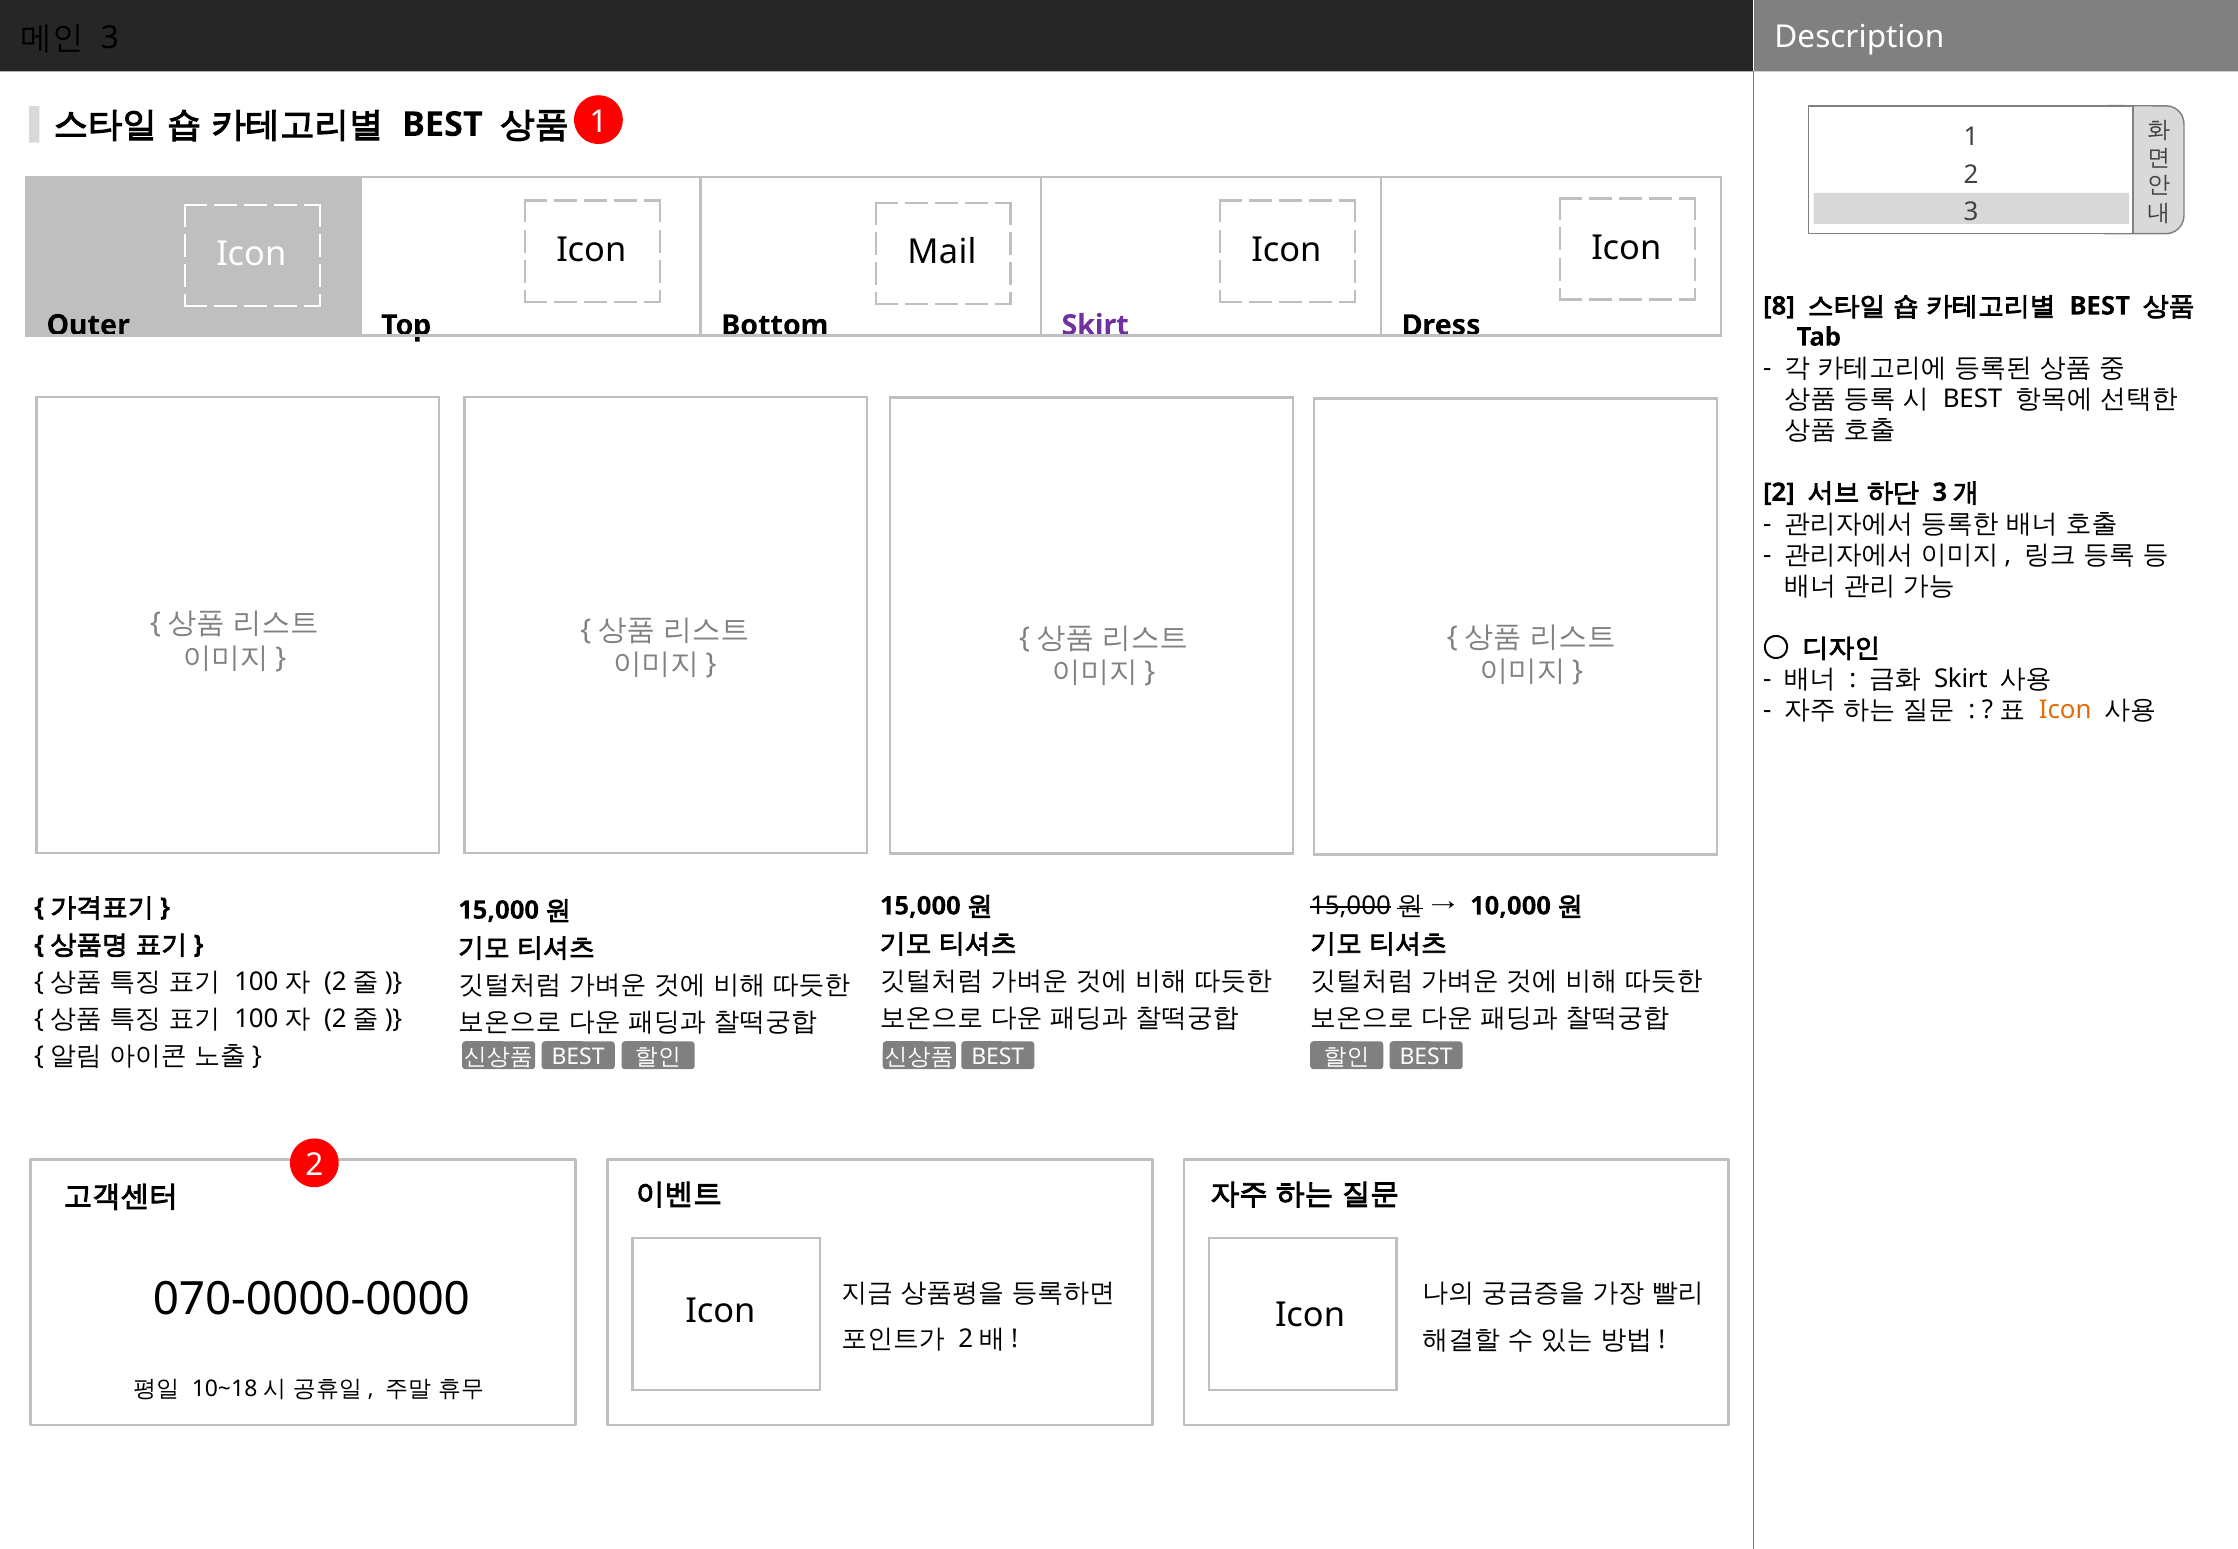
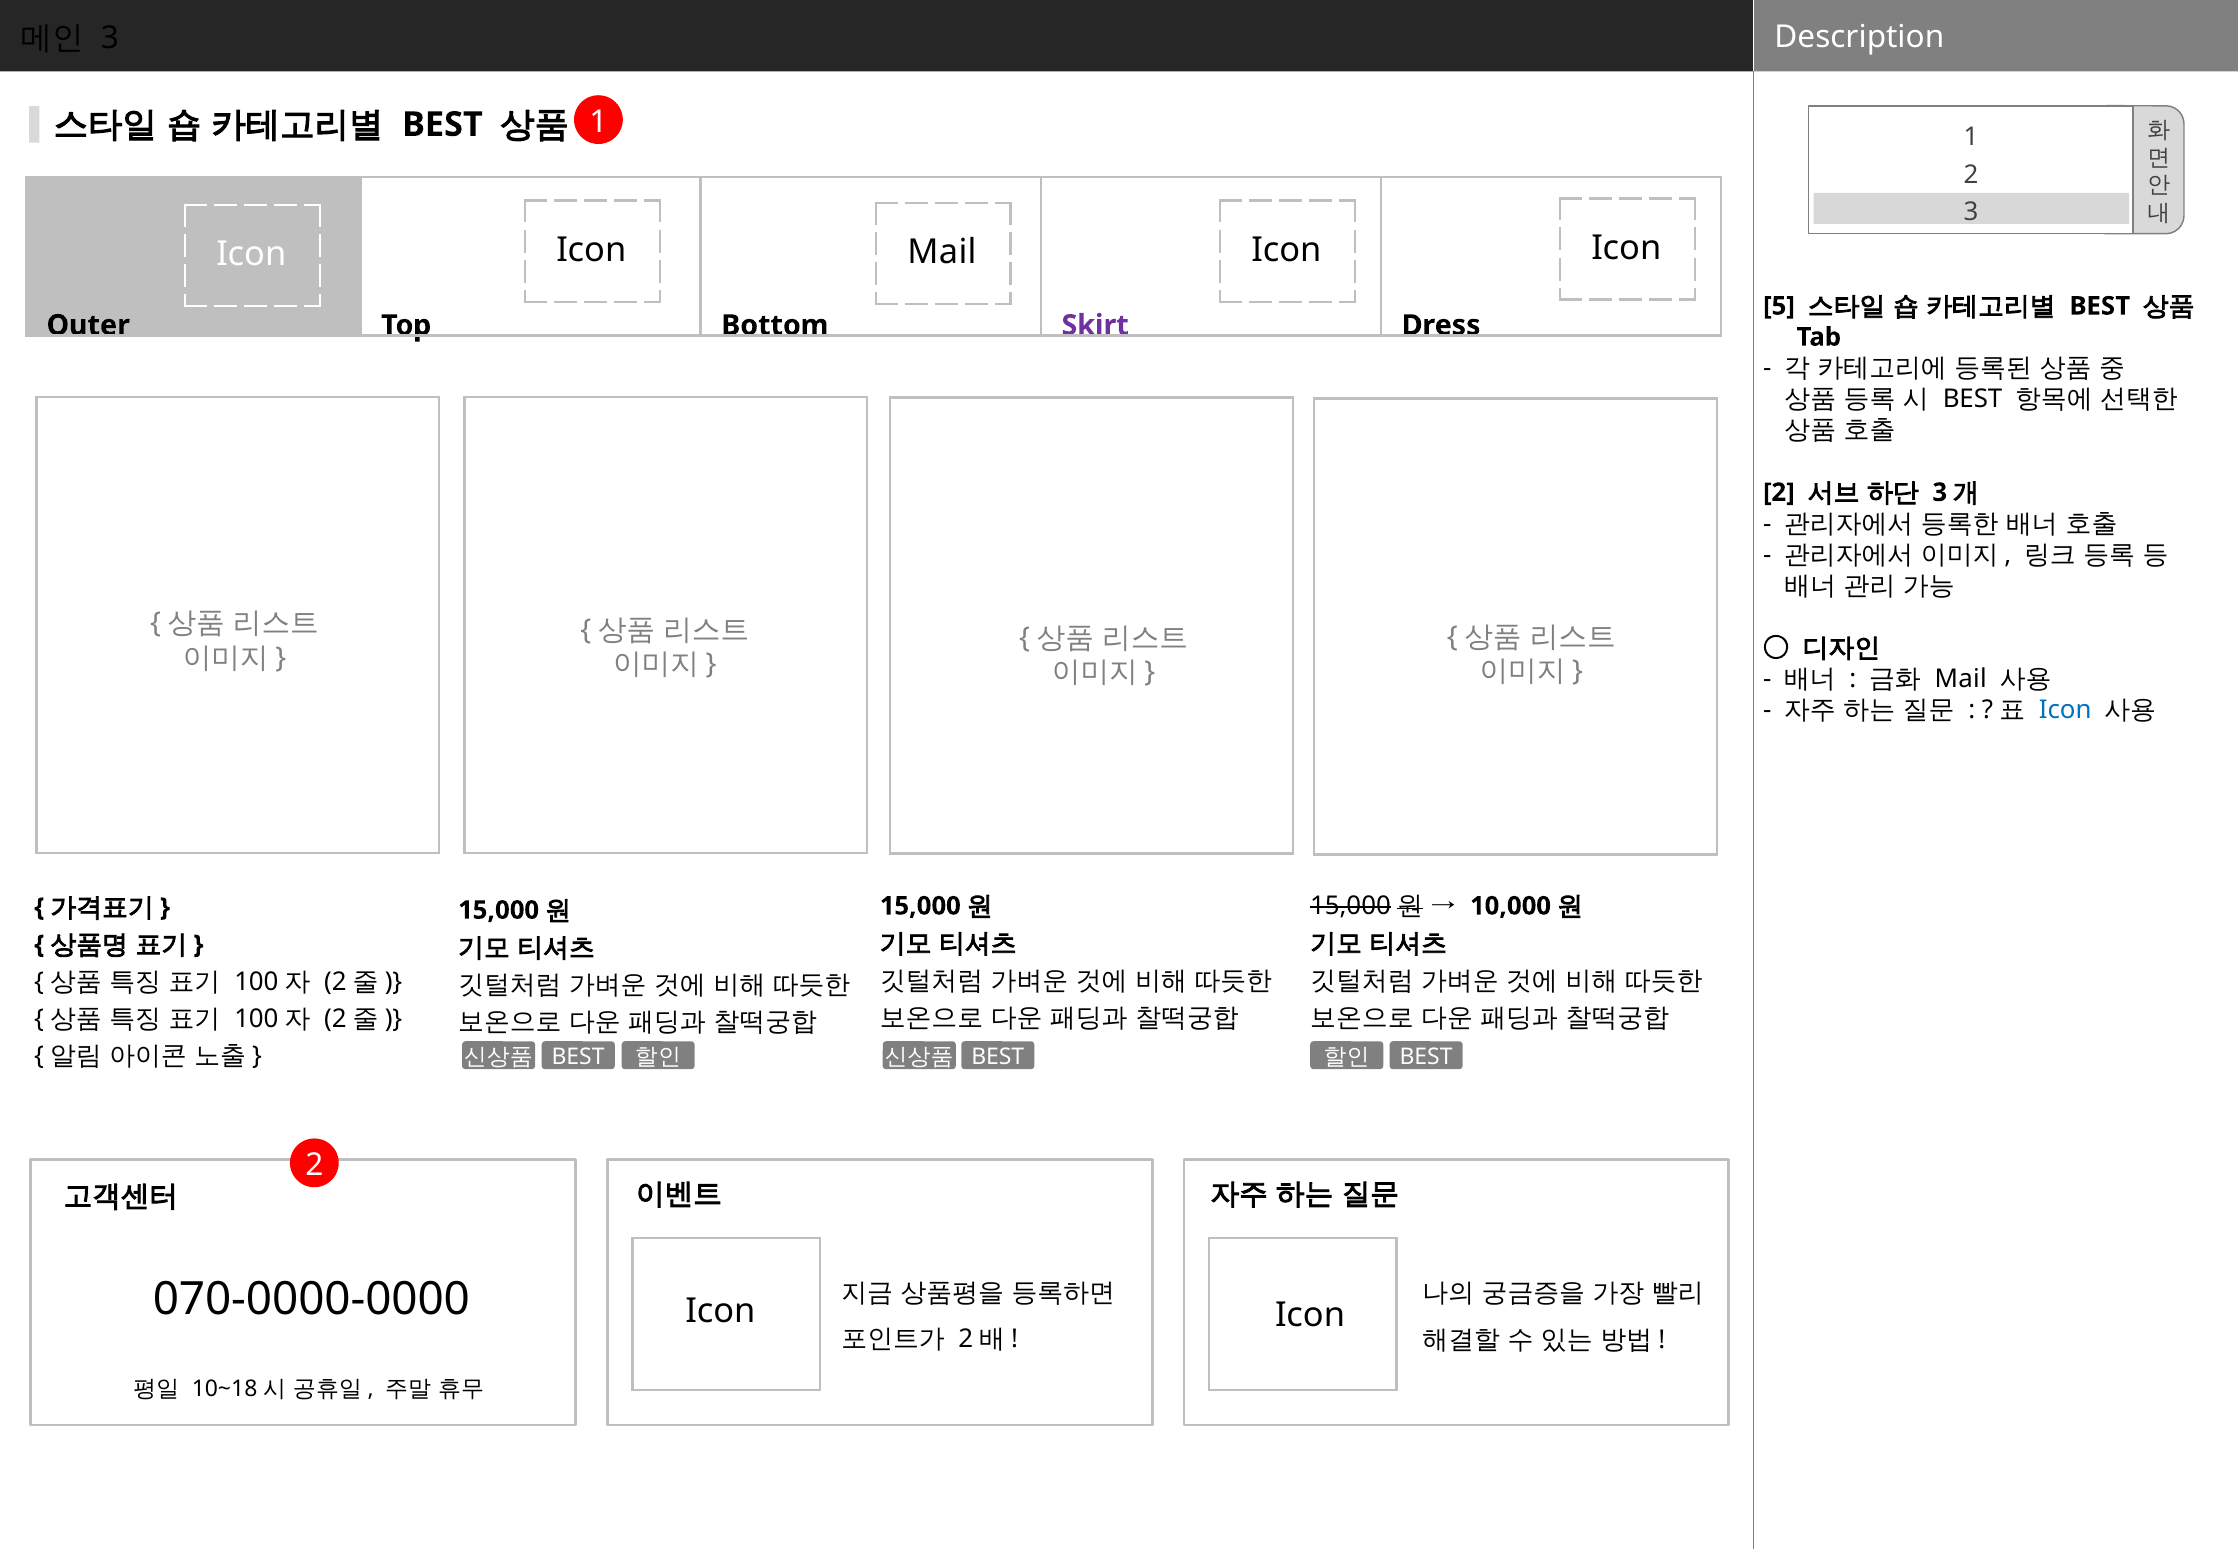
8: 8 -> 5
Skirt at (1961, 679): Skirt -> Mail
Icon at (2065, 710) colour: orange -> blue
